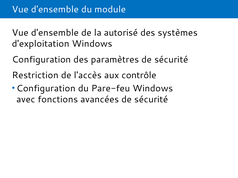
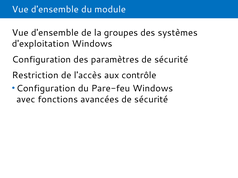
autorisé: autorisé -> groupes
